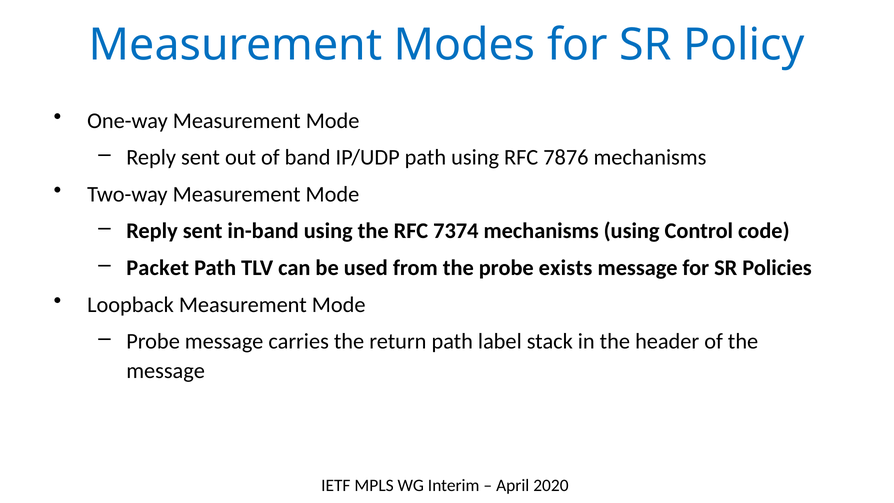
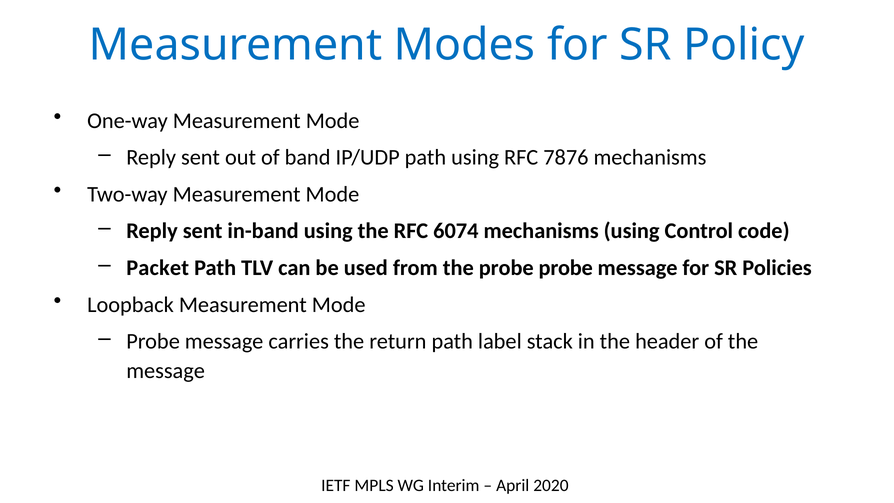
7374: 7374 -> 6074
probe exists: exists -> probe
